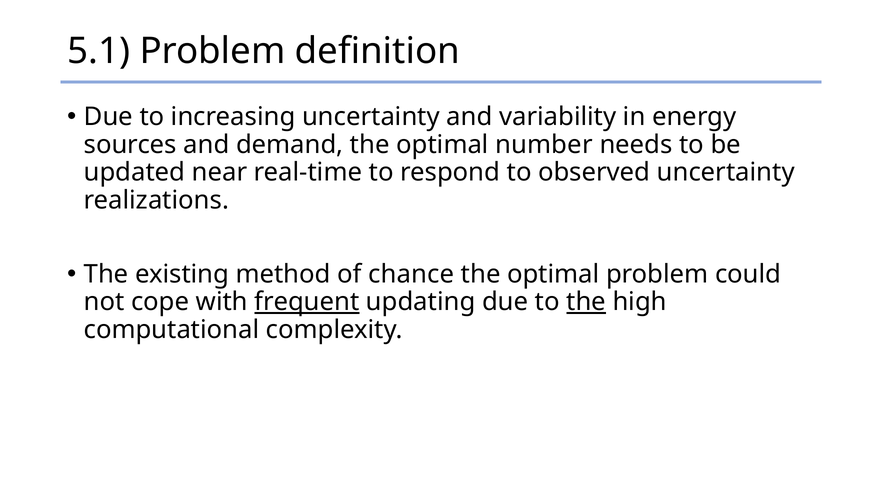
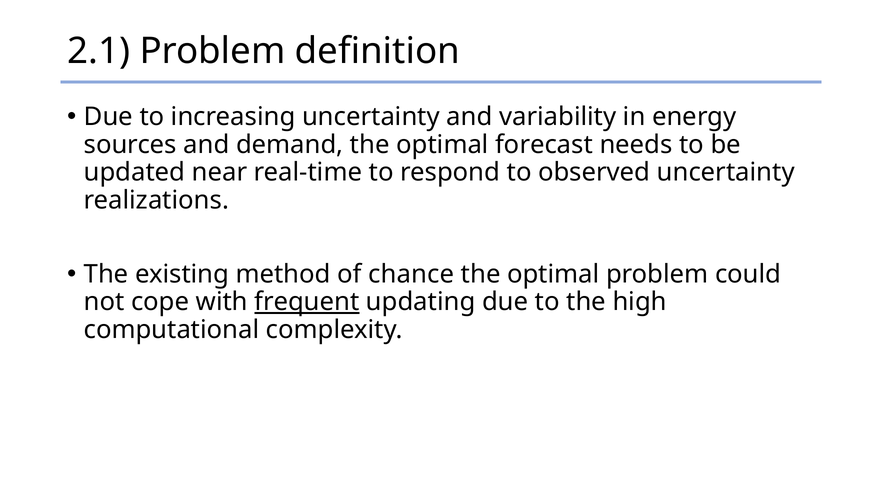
5.1: 5.1 -> 2.1
number: number -> forecast
the at (586, 302) underline: present -> none
